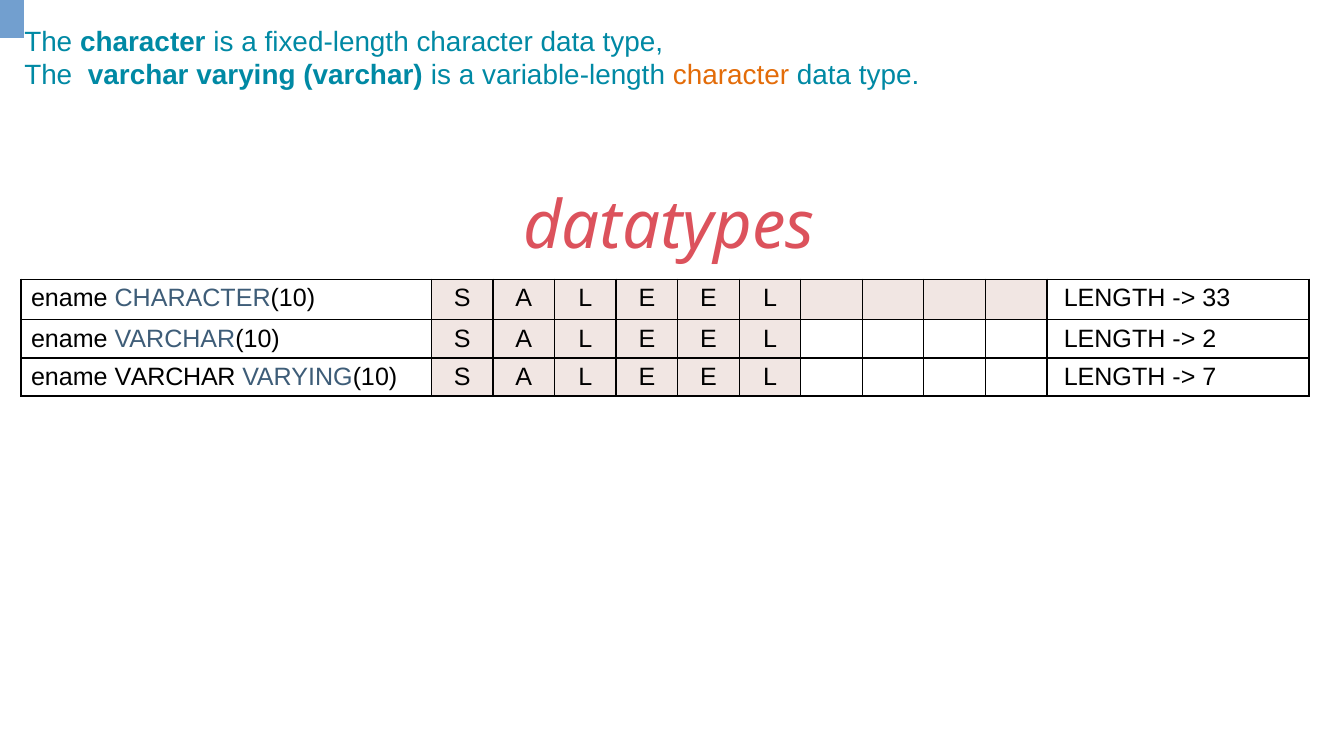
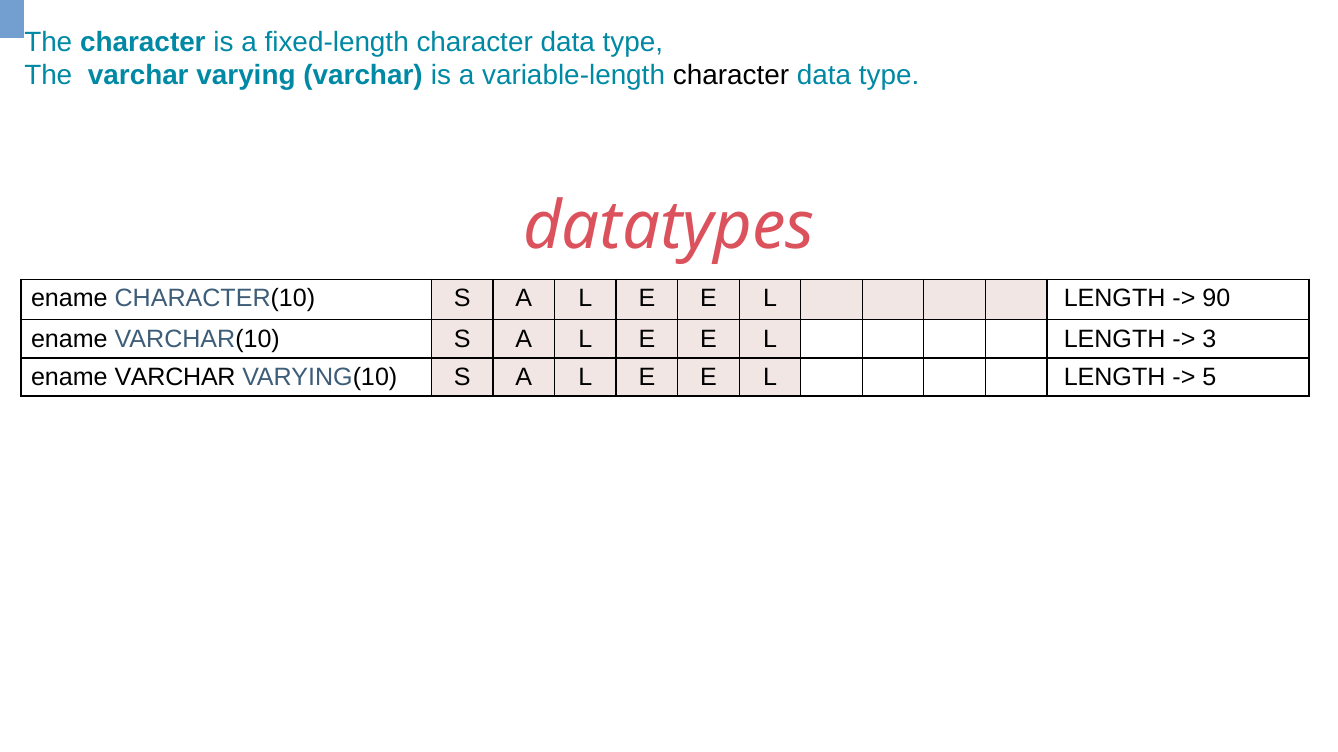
character at (731, 75) colour: orange -> black
33: 33 -> 90
2: 2 -> 3
7: 7 -> 5
